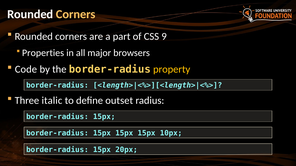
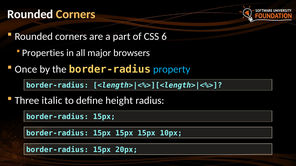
9: 9 -> 6
Code: Code -> Once
property colour: yellow -> light blue
outset: outset -> height
